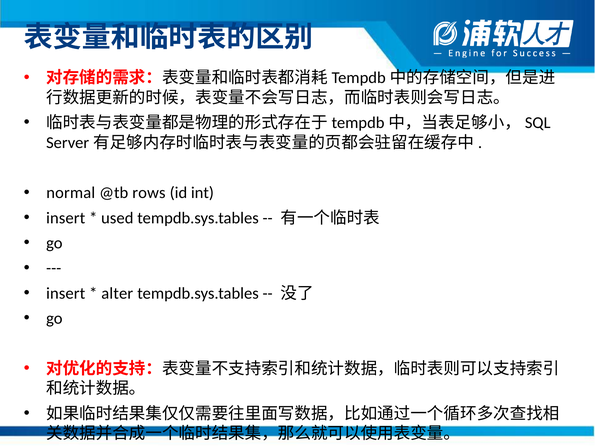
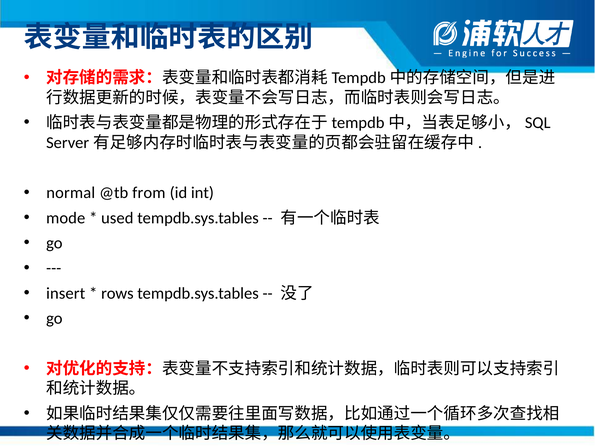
rows: rows -> from
insert at (66, 218): insert -> mode
alter: alter -> rows
